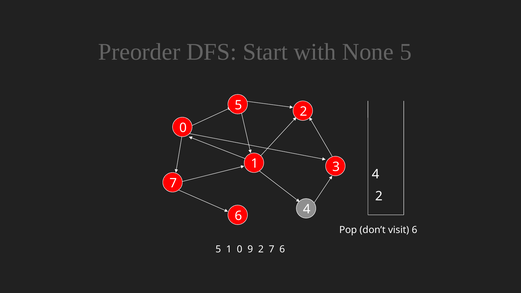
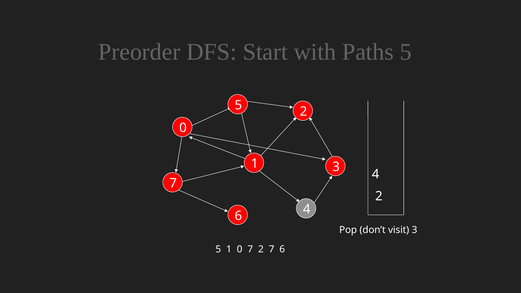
None: None -> Paths
visit 6: 6 -> 3
1 0 9: 9 -> 7
